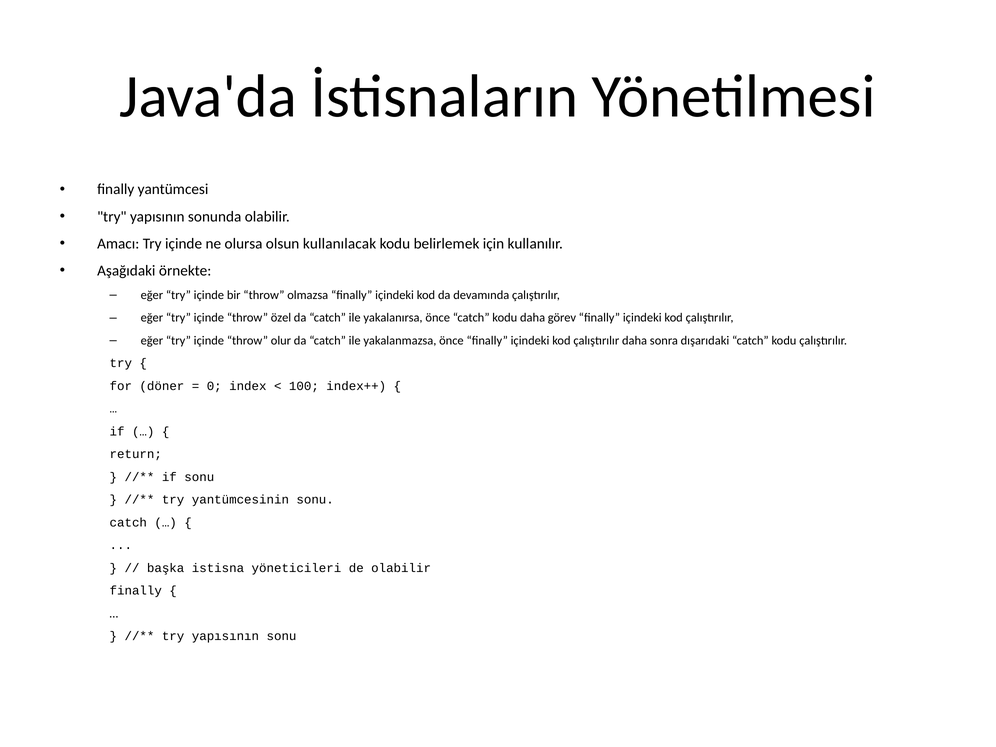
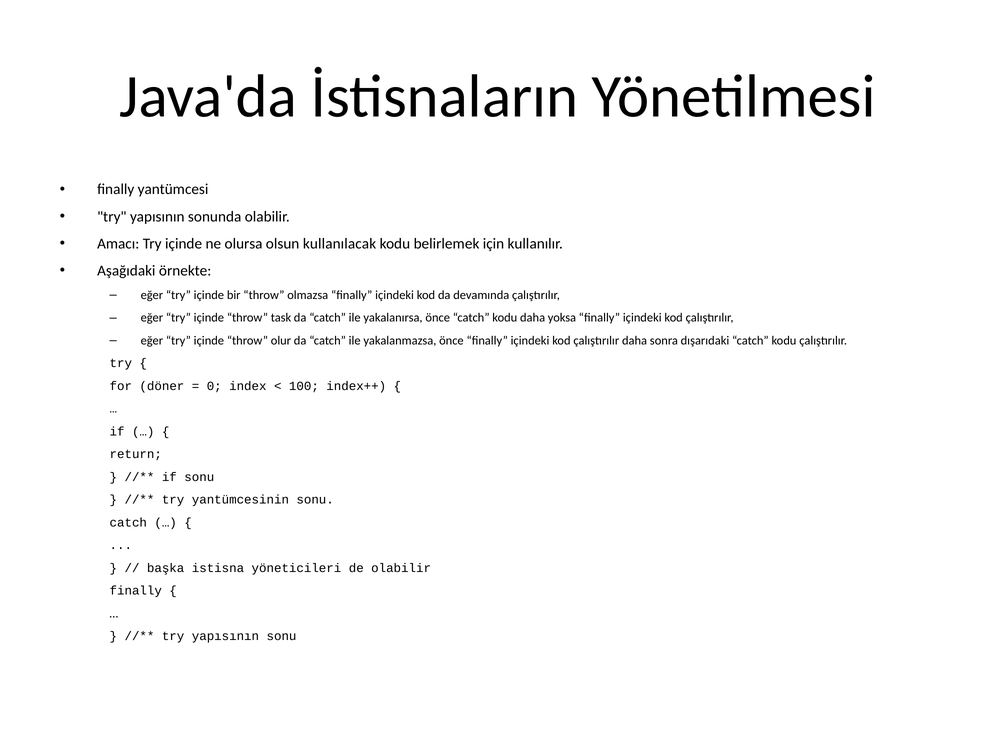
özel: özel -> task
görev: görev -> yoksa
